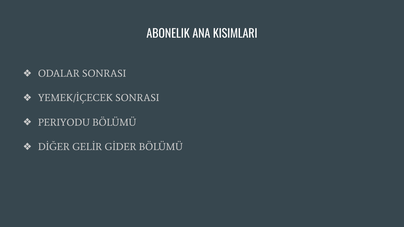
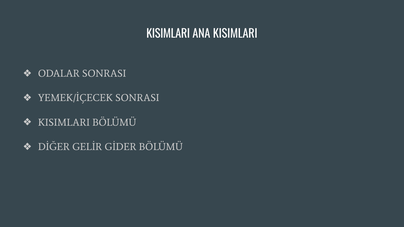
ABONELIK at (168, 34): ABONELIK -> KISIMLARI
PERIYODU at (64, 122): PERIYODU -> KISIMLARI
